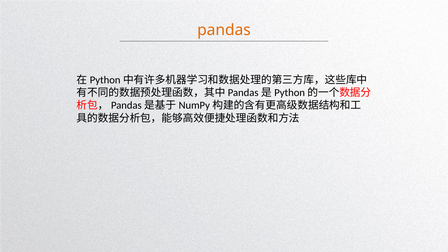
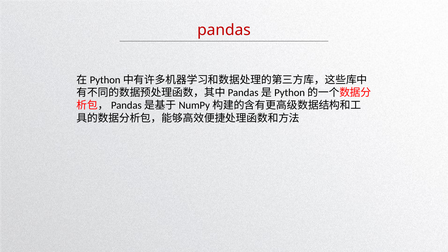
pandas colour: orange -> red
